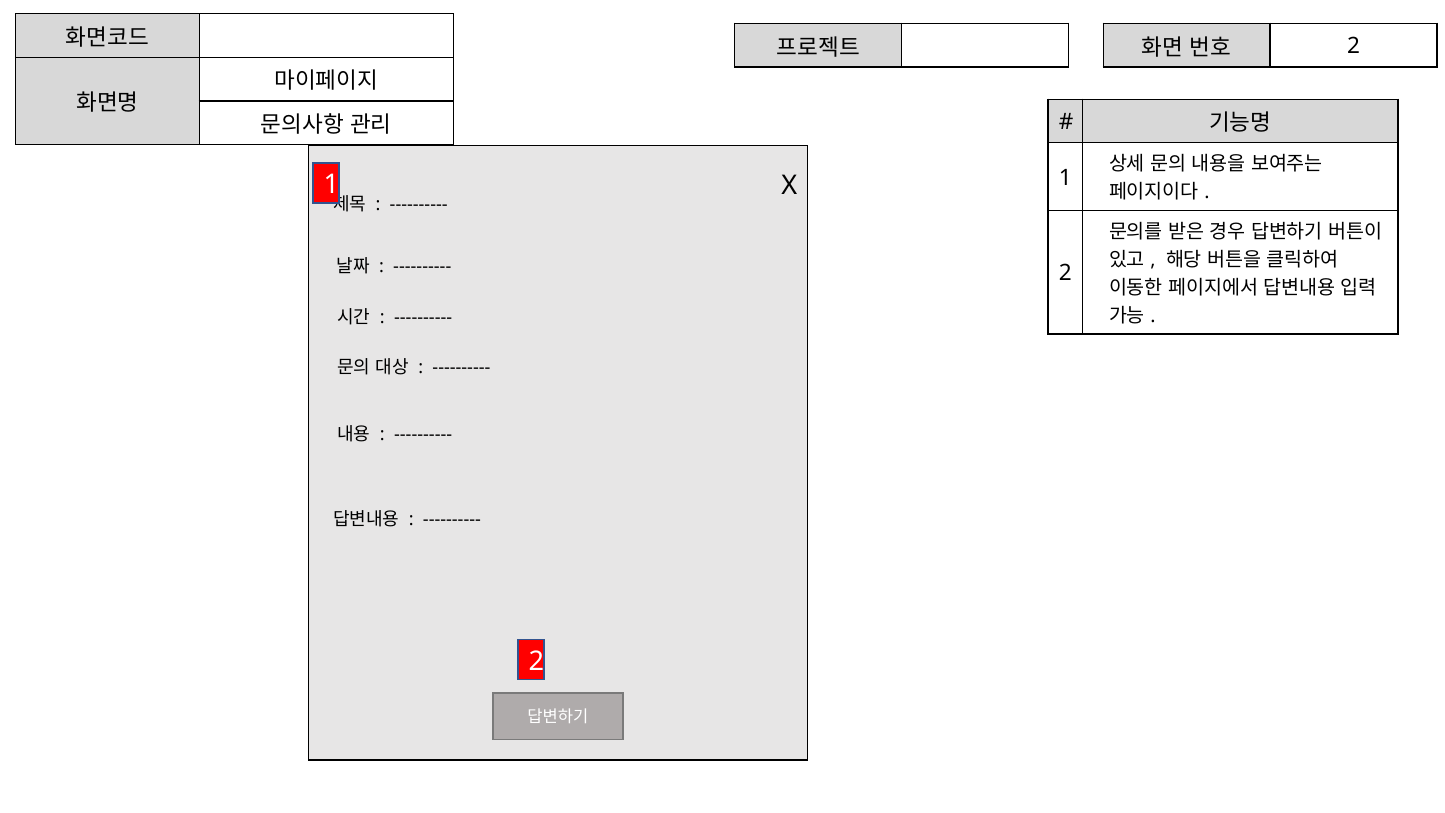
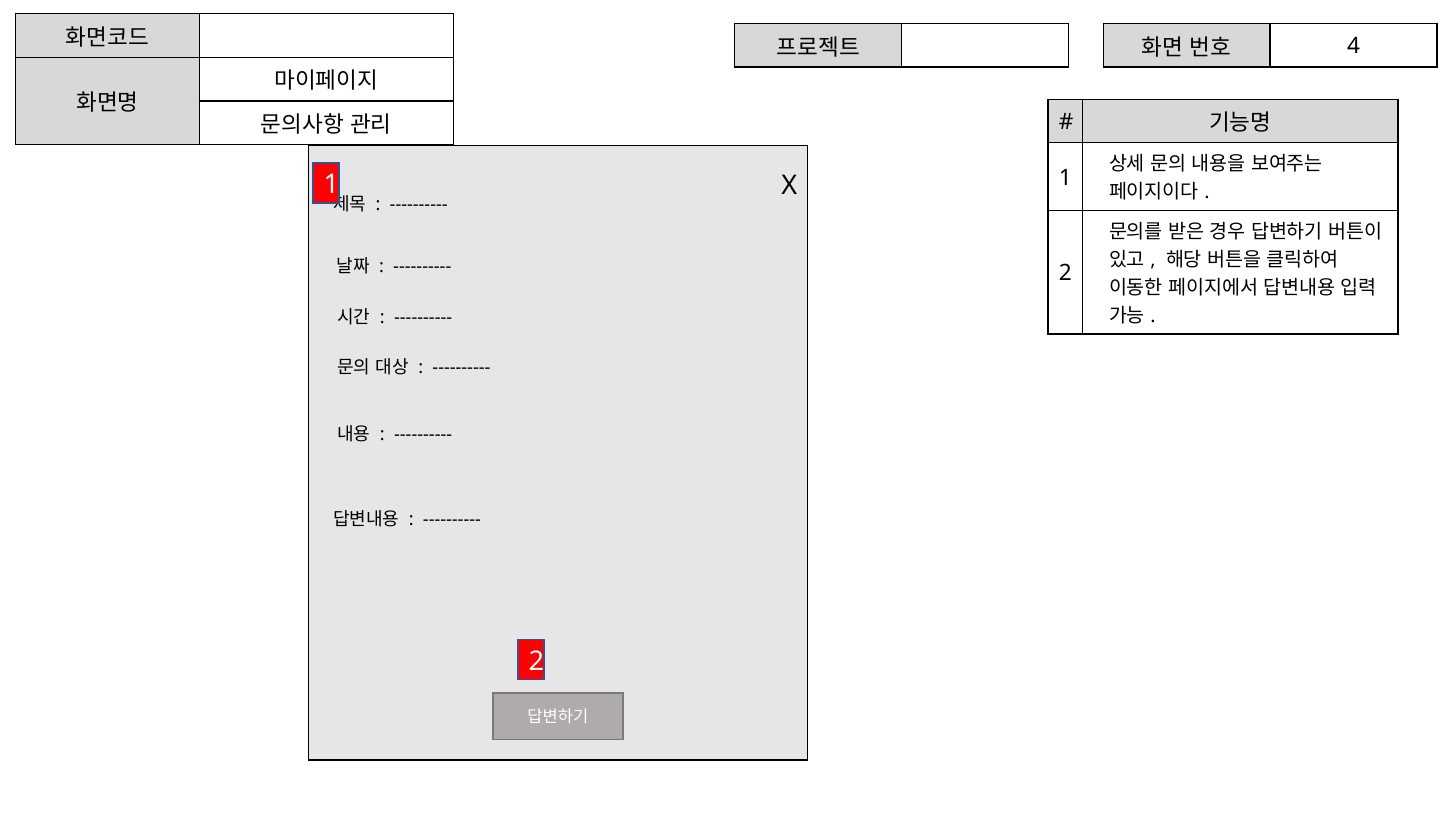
2 at (1354, 46): 2 -> 4
